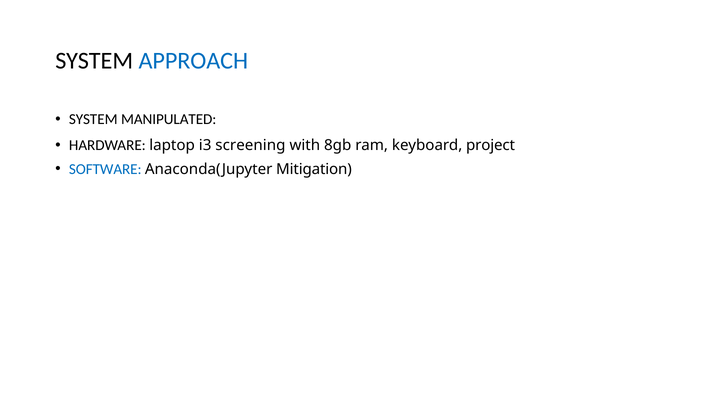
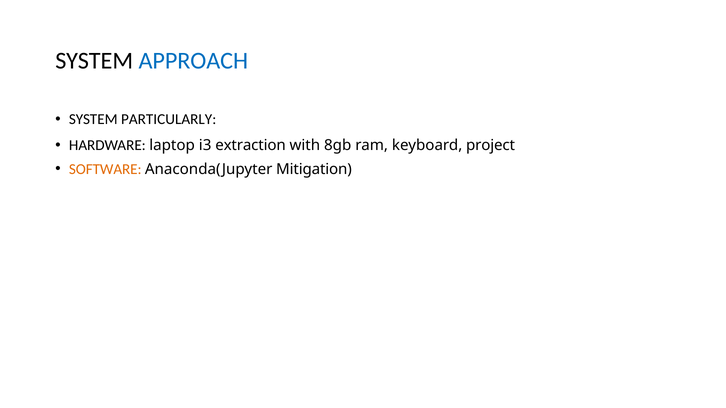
MANIPULATED: MANIPULATED -> PARTICULARLY
screening: screening -> extraction
SOFTWARE colour: blue -> orange
